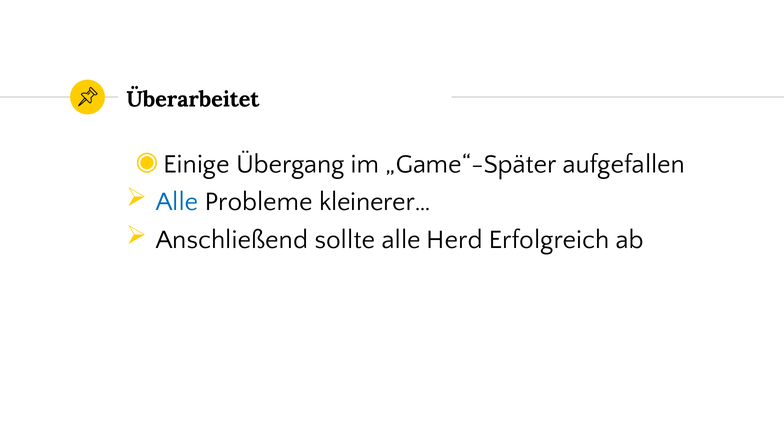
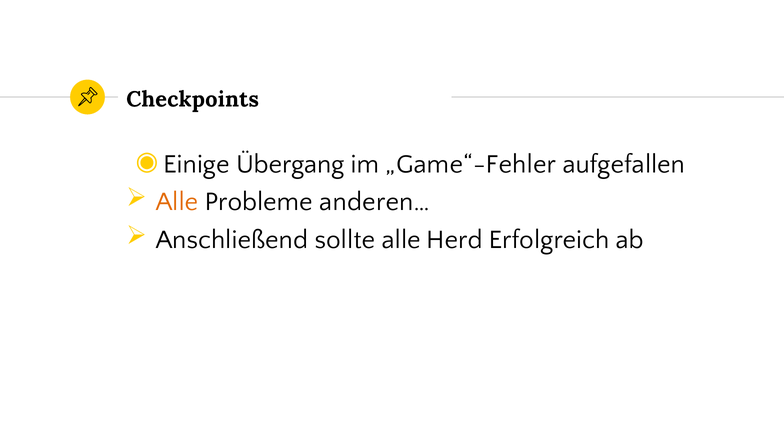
Überarbeitet: Überarbeitet -> Checkpoints
„Game“-Später: „Game“-Später -> „Game“-Fehler
Alle at (177, 202) colour: blue -> orange
kleinerer…: kleinerer… -> anderen…
